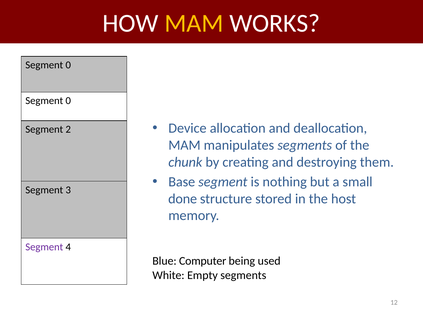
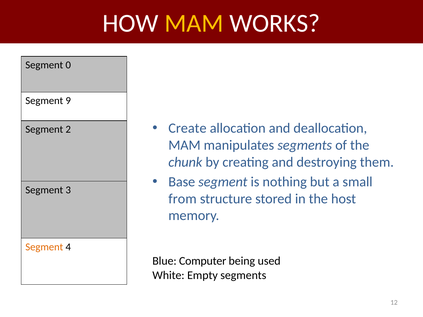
0 at (68, 101): 0 -> 9
Device: Device -> Create
done: done -> from
Segment at (44, 247) colour: purple -> orange
